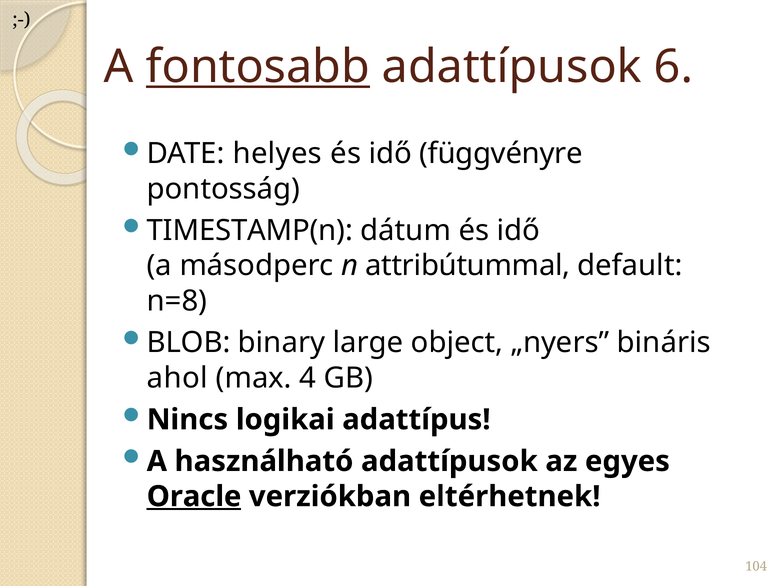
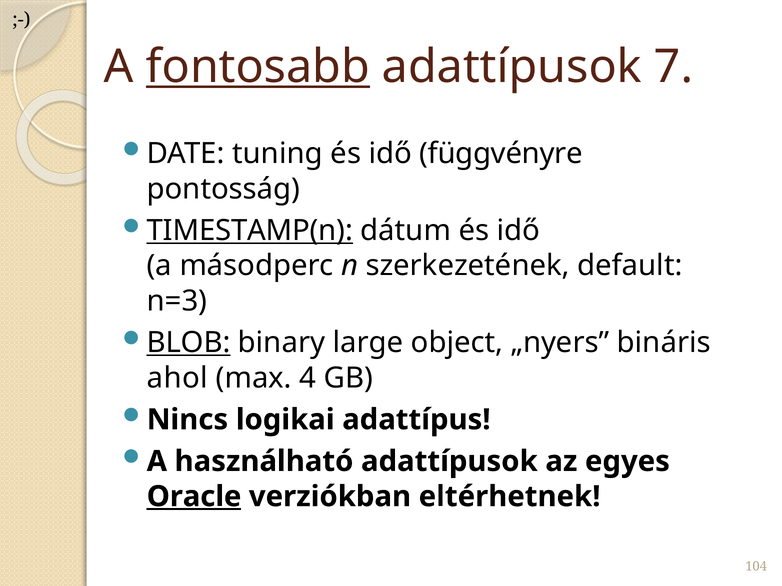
6: 6 -> 7
helyes: helyes -> tuning
TIMESTAMP(n underline: none -> present
attribútummal: attribútummal -> szerkezetének
n=8: n=8 -> n=3
BLOB underline: none -> present
